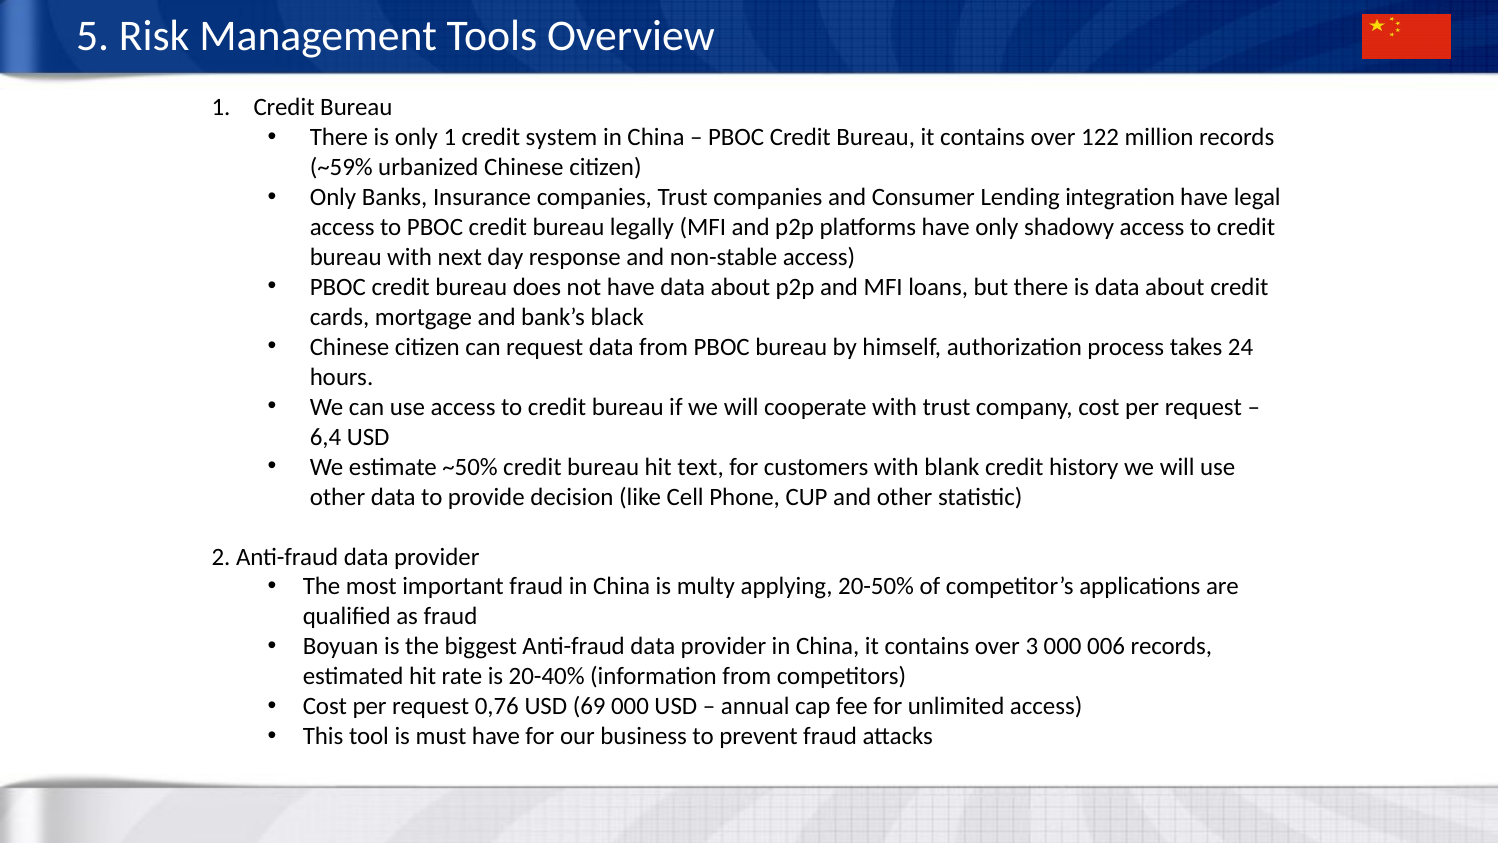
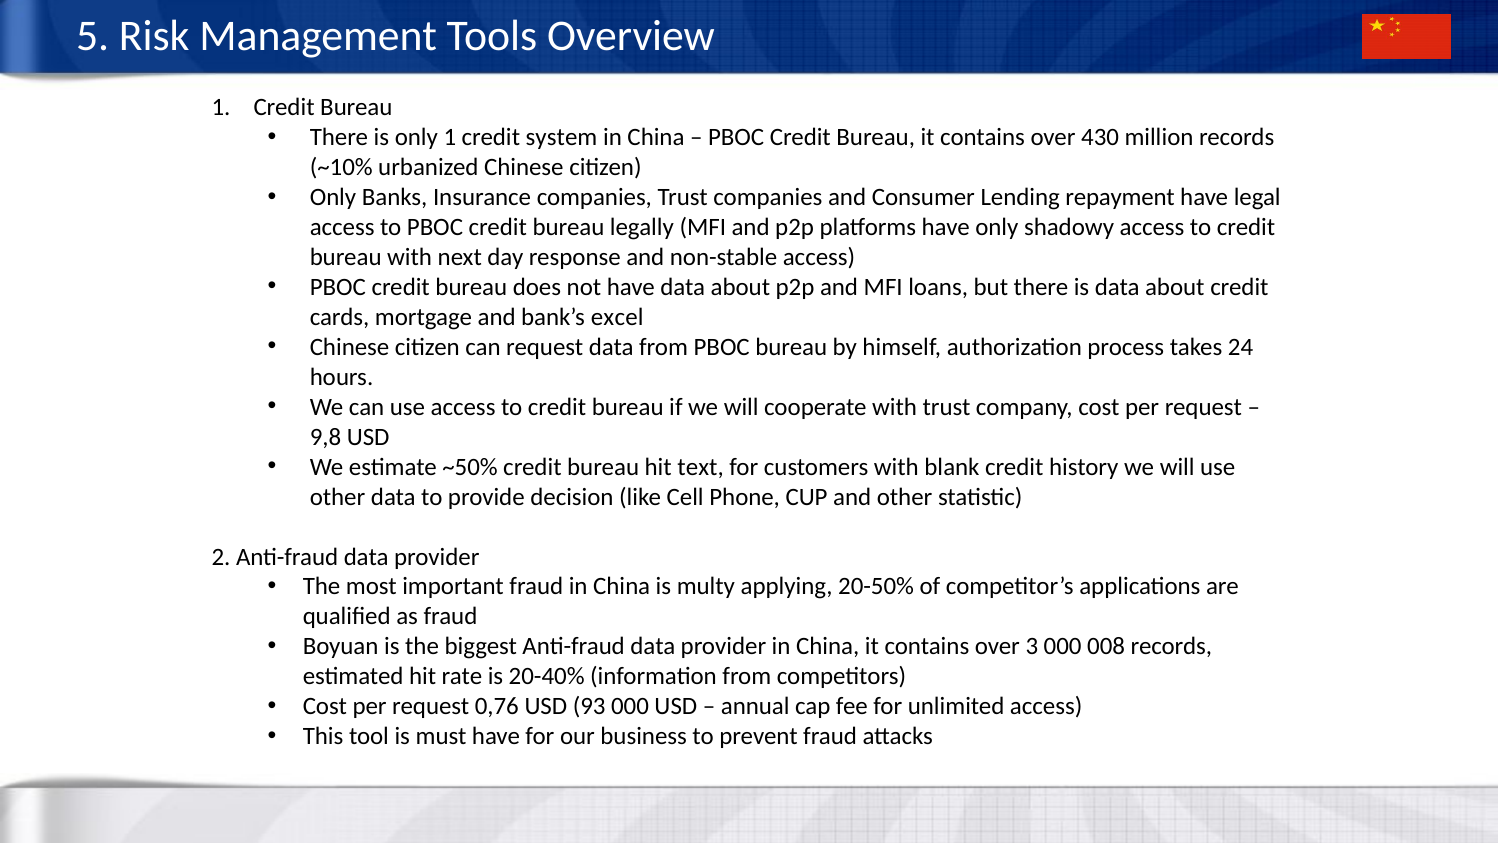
122: 122 -> 430
~59%: ~59% -> ~10%
integration: integration -> repayment
black: black -> excel
6,4: 6,4 -> 9,8
006: 006 -> 008
69: 69 -> 93
